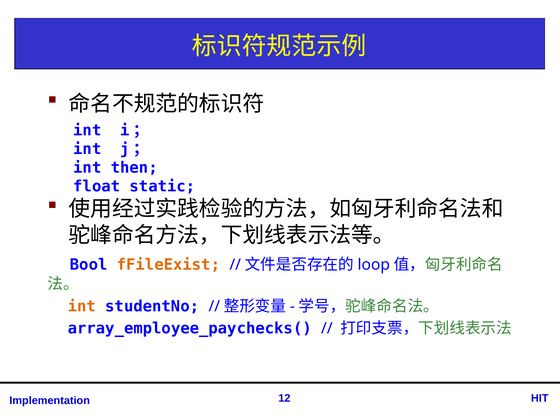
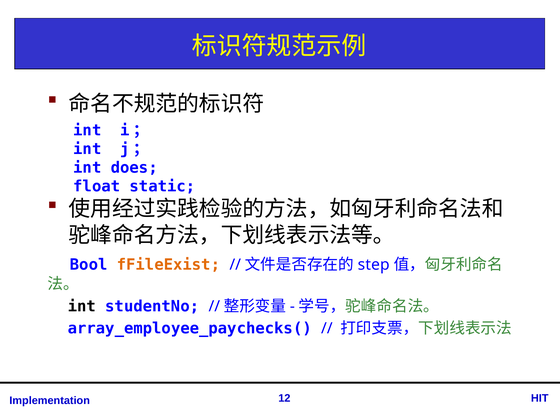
then: then -> does
loop: loop -> step
int at (82, 306) colour: orange -> black
